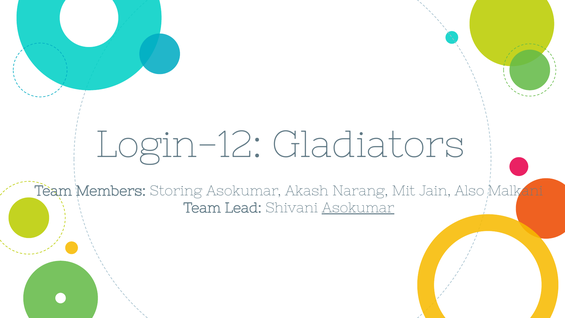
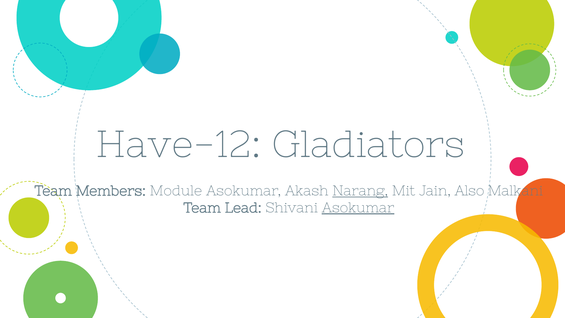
Login-12: Login-12 -> Have-12
Storing: Storing -> Module
Narang underline: none -> present
